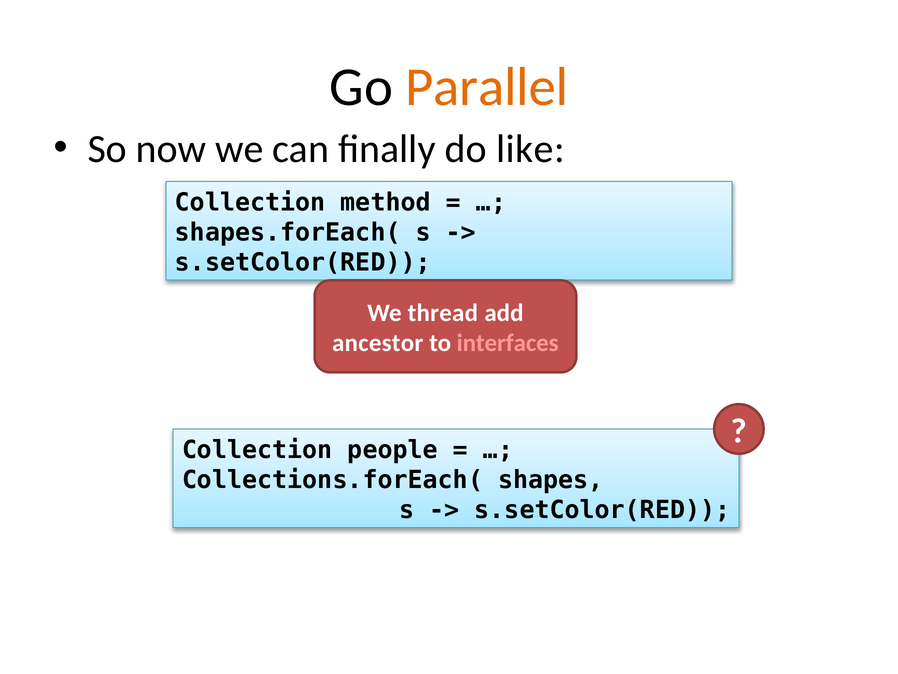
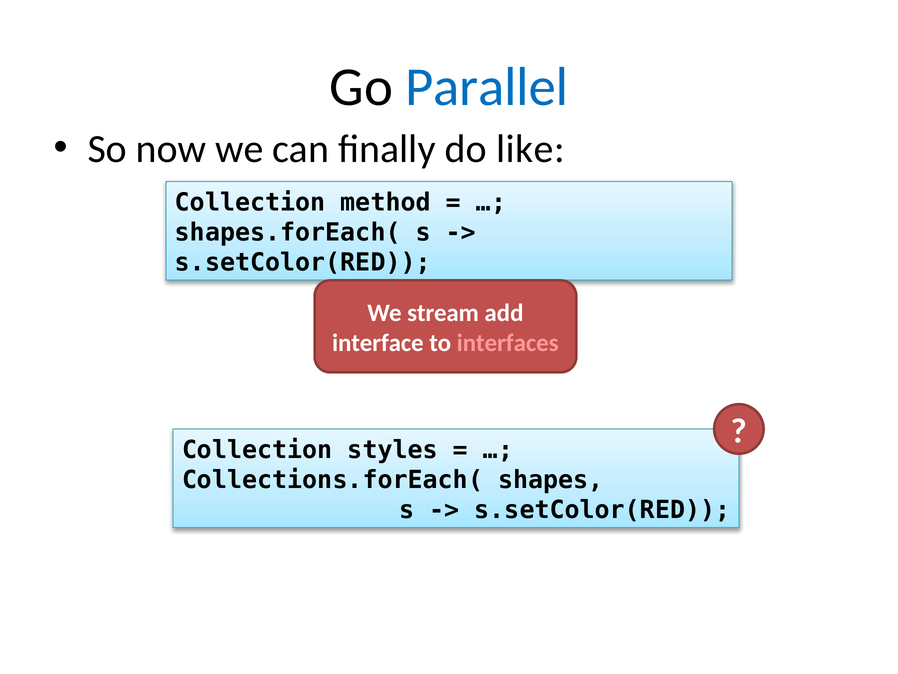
Parallel colour: orange -> blue
thread: thread -> stream
ancestor: ancestor -> interface
people: people -> styles
